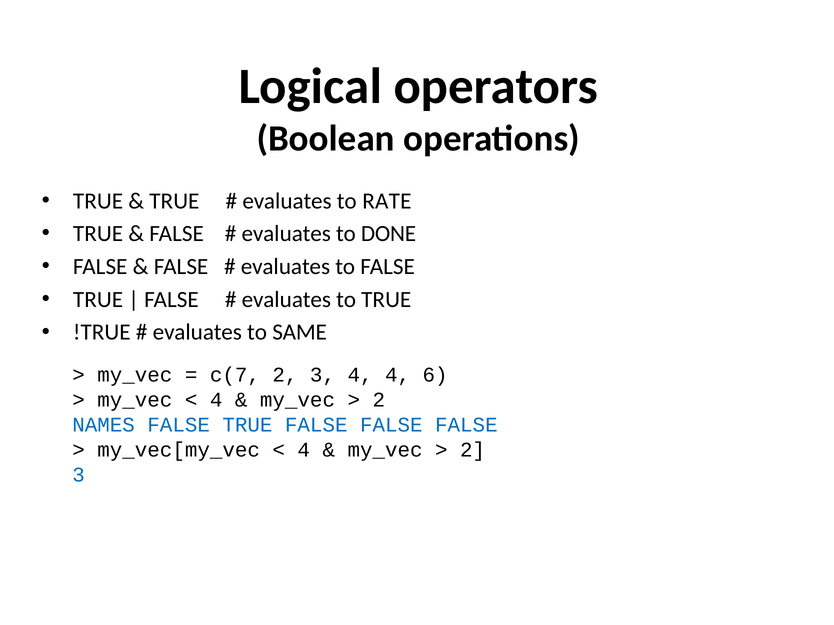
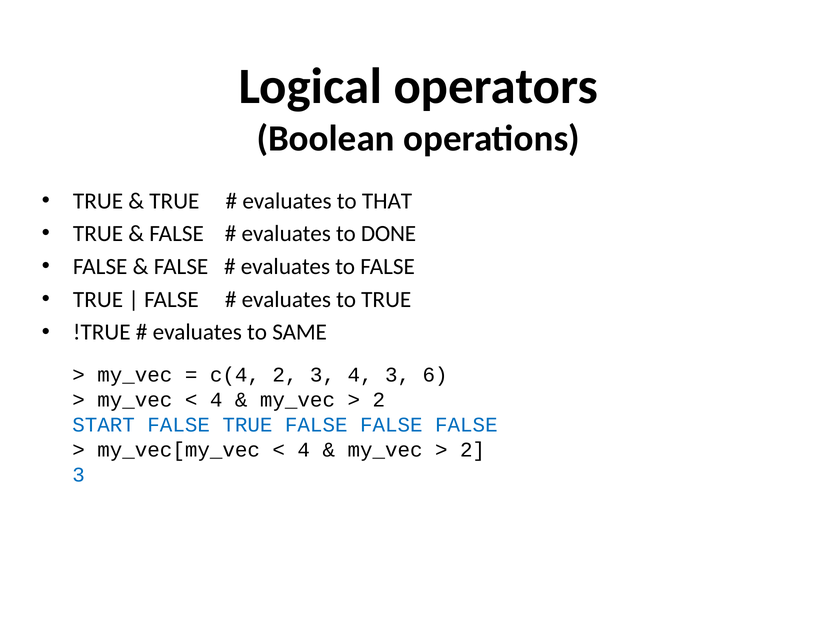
RATE: RATE -> THAT
c(7: c(7 -> c(4
4 4: 4 -> 3
NAMES: NAMES -> START
